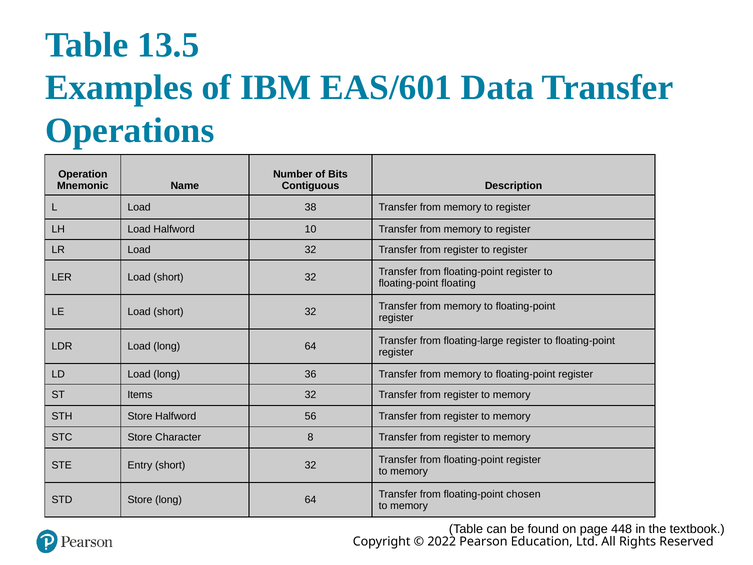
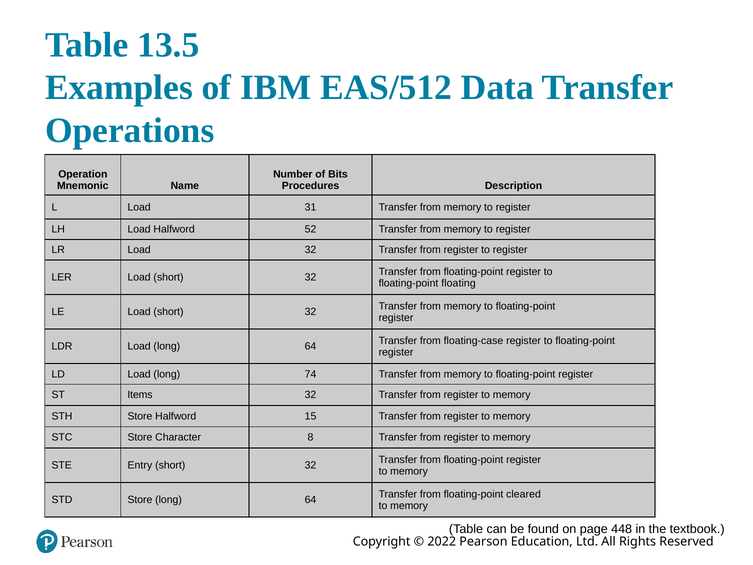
EAS/601: EAS/601 -> EAS/512
Contiguous: Contiguous -> Procedures
38: 38 -> 31
10: 10 -> 52
floating-large: floating-large -> floating-case
36: 36 -> 74
56: 56 -> 15
chosen: chosen -> cleared
